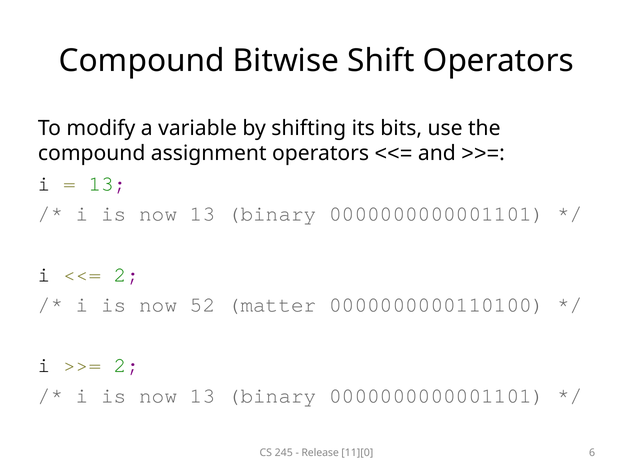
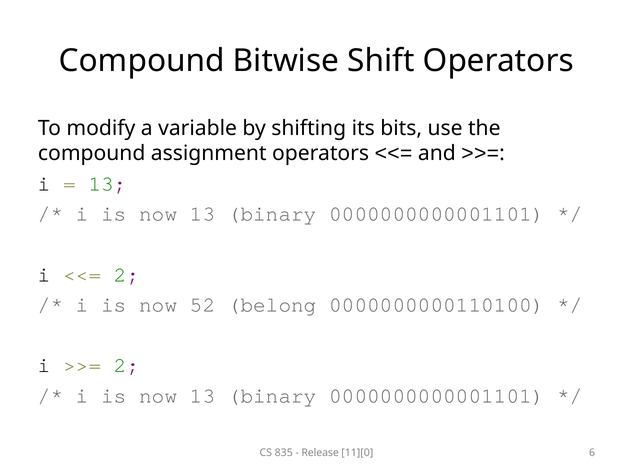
matter: matter -> belong
245: 245 -> 835
